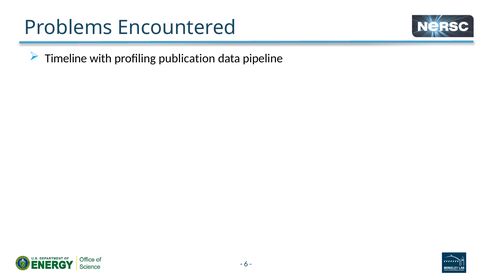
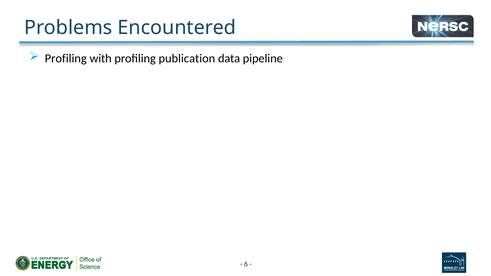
Timeline at (66, 59): Timeline -> Profiling
